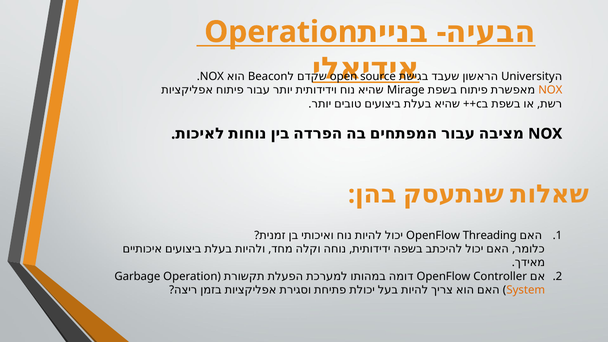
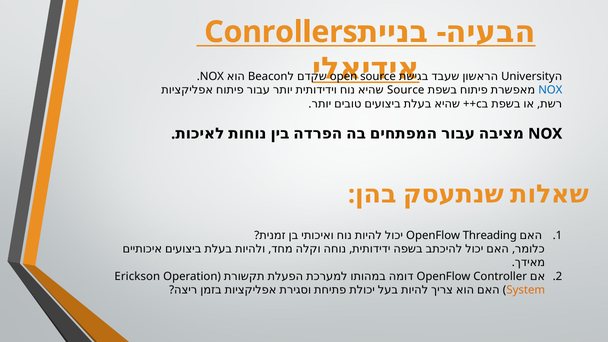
Operation at (281, 32): Operation -> Conrollers
Mirage at (406, 90): Mirage -> Source
NOX at (550, 90) colour: orange -> blue
Garbage: Garbage -> Erickson
